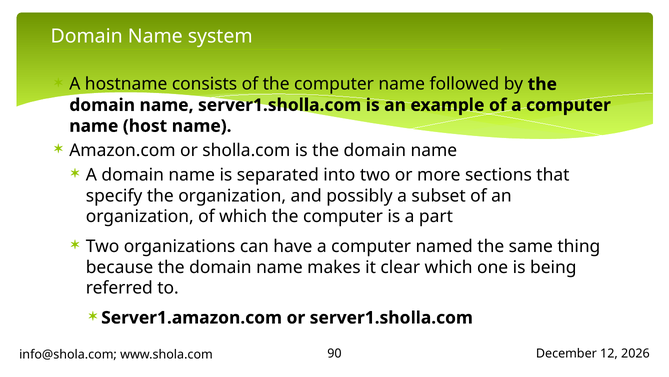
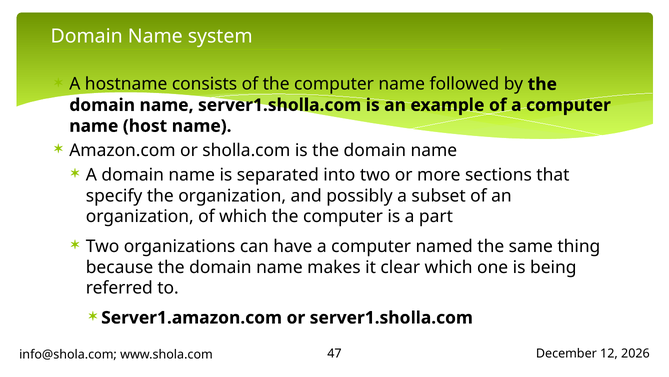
90: 90 -> 47
